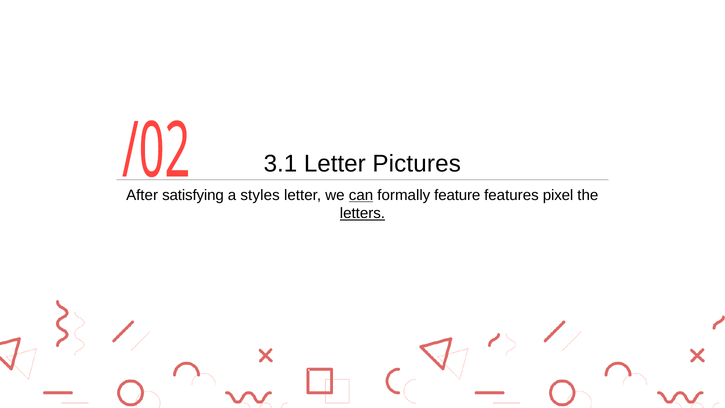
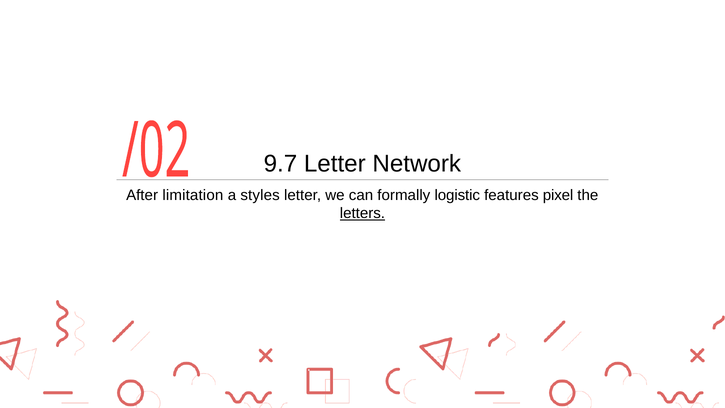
3.1: 3.1 -> 9.7
Pictures: Pictures -> Network
satisfying: satisfying -> limitation
can underline: present -> none
feature: feature -> logistic
